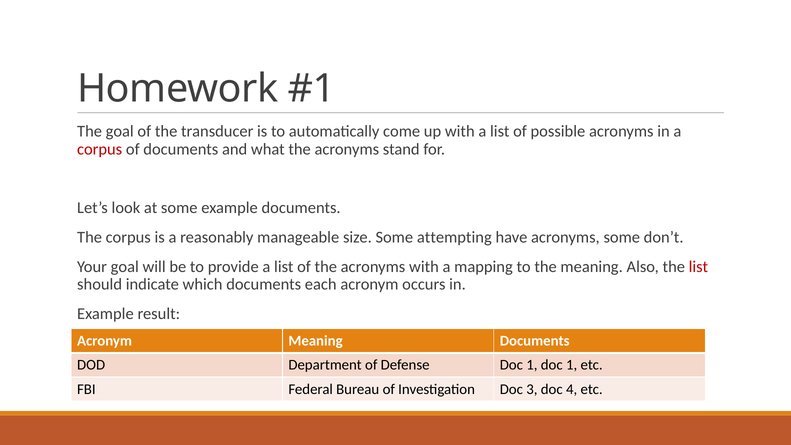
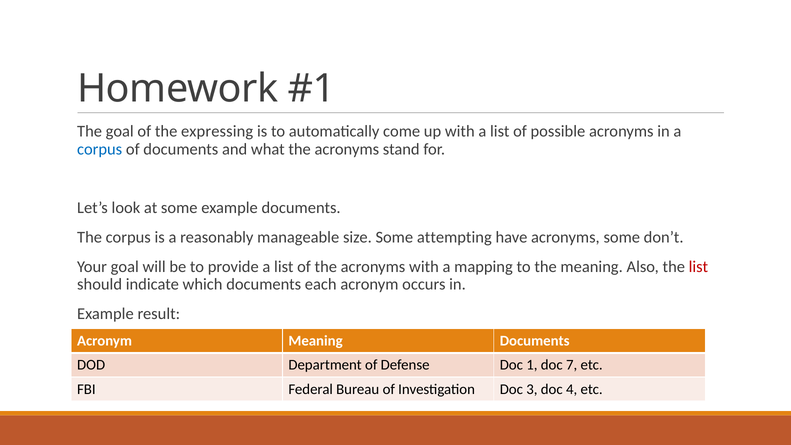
transducer: transducer -> expressing
corpus at (100, 149) colour: red -> blue
1 doc 1: 1 -> 7
